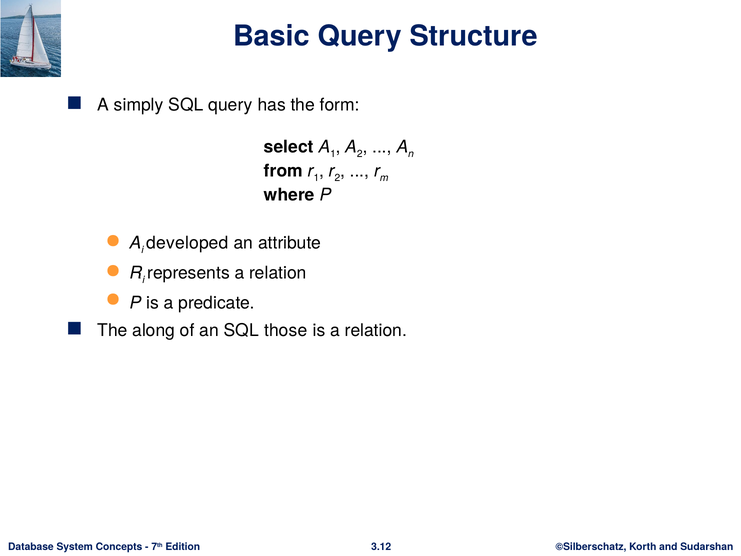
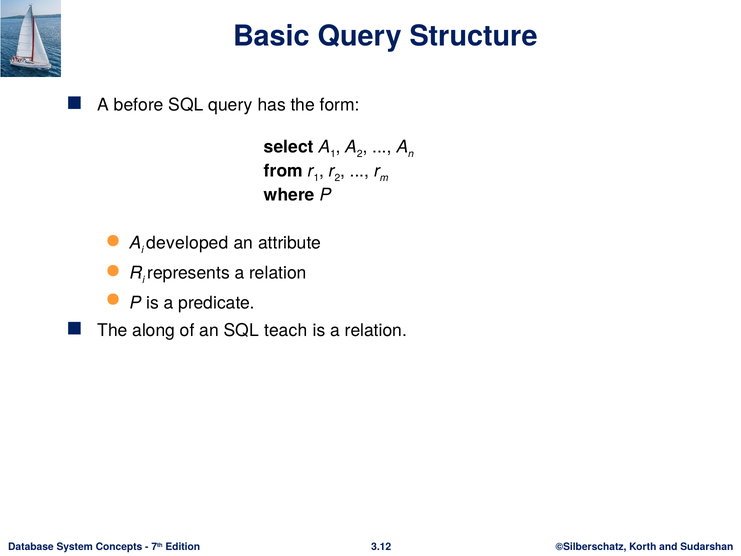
simply: simply -> before
those: those -> teach
